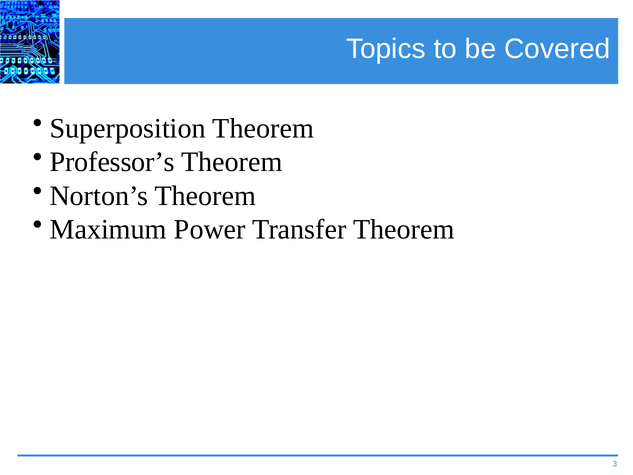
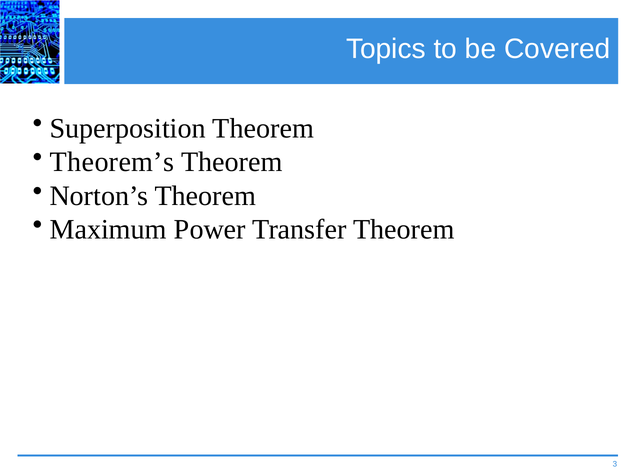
Professor’s: Professor’s -> Theorem’s
